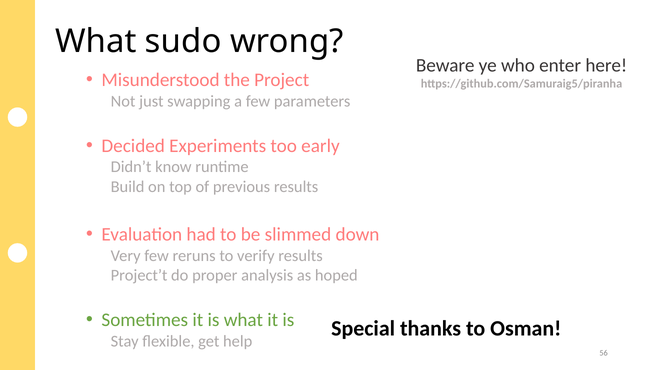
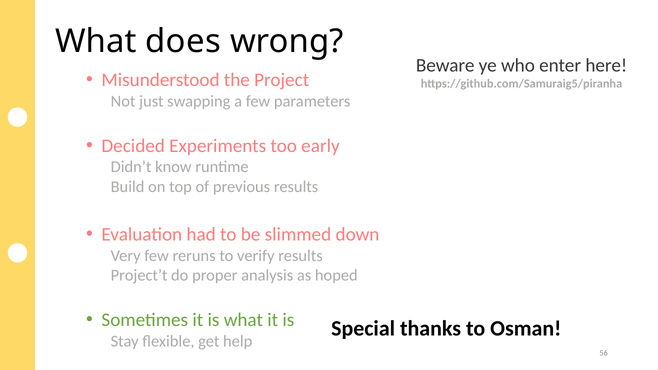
sudo: sudo -> does
